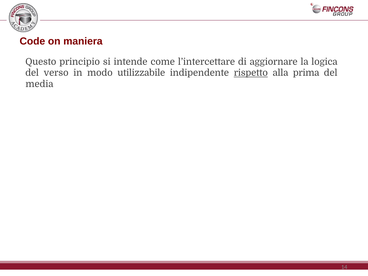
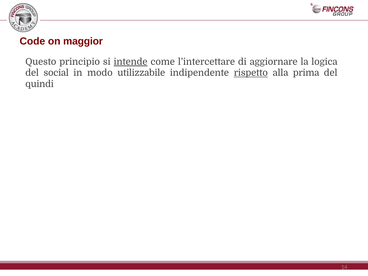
maniera: maniera -> maggior
intende underline: none -> present
verso: verso -> social
media: media -> quindi
